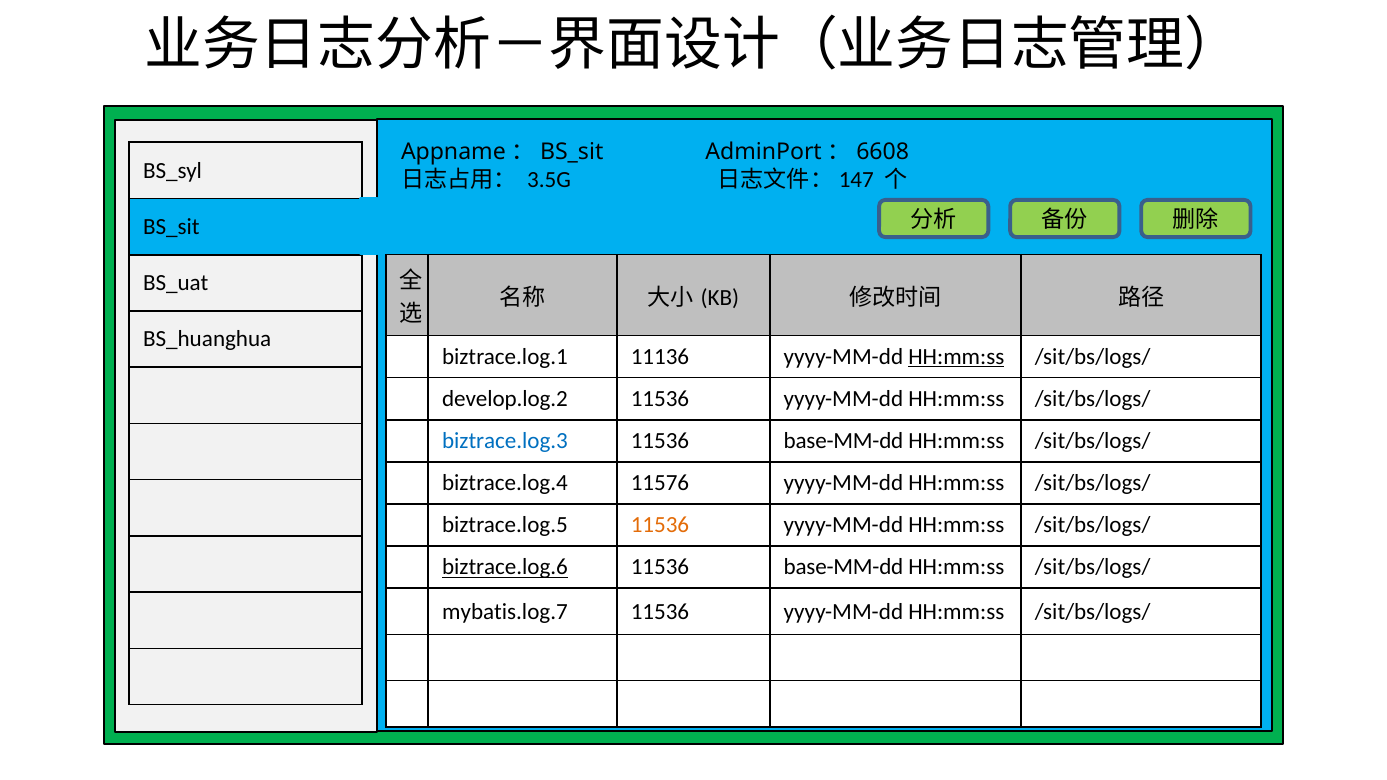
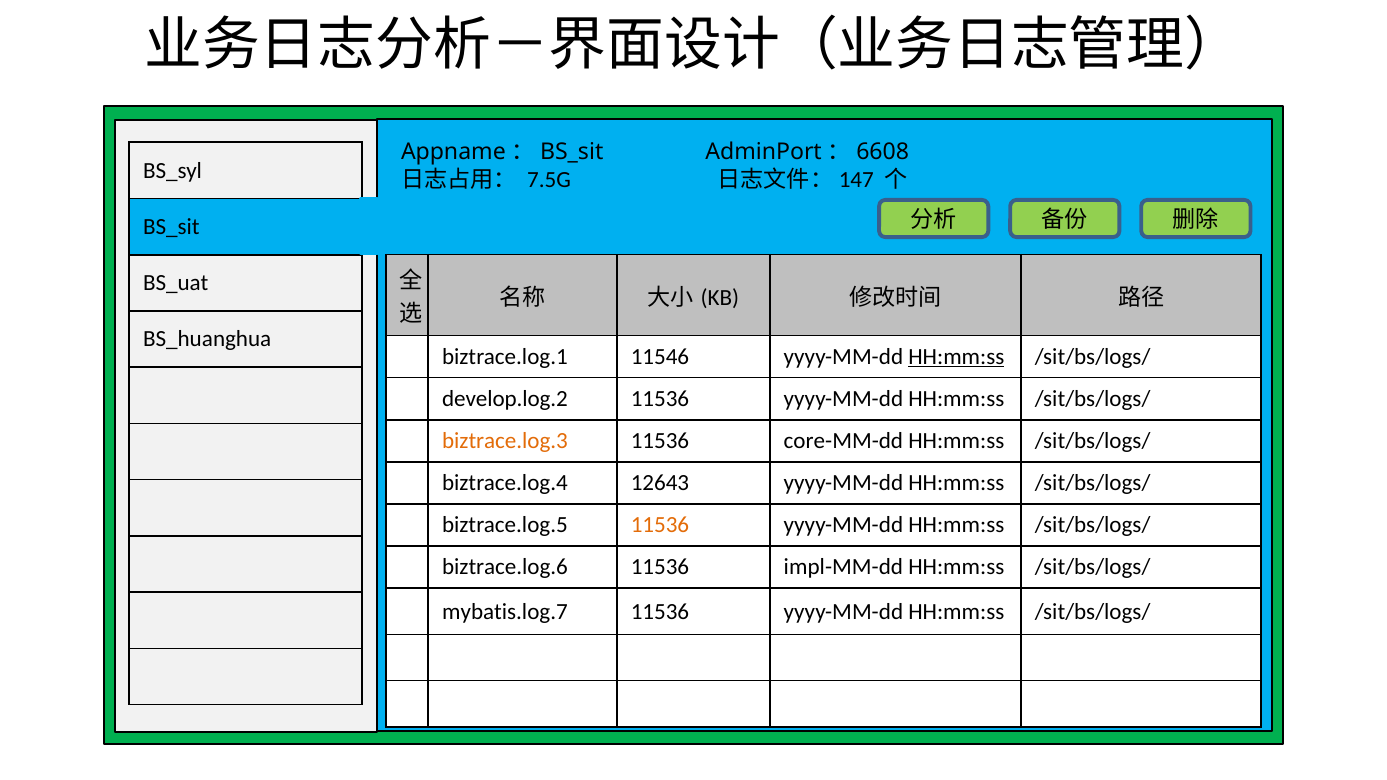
3.5G: 3.5G -> 7.5G
11136: 11136 -> 11546
biztrace.log.3 colour: blue -> orange
base-MM-dd at (844, 441): base-MM-dd -> core-MM-dd
11576: 11576 -> 12643
biztrace.log.6 underline: present -> none
base-MM-dd at (844, 567): base-MM-dd -> impl-MM-dd
